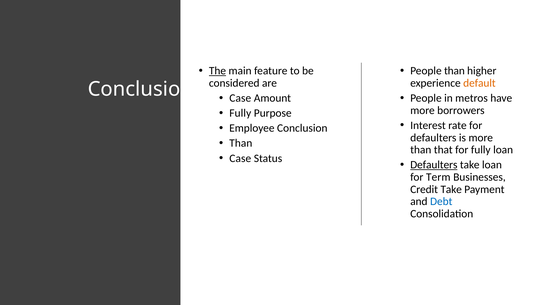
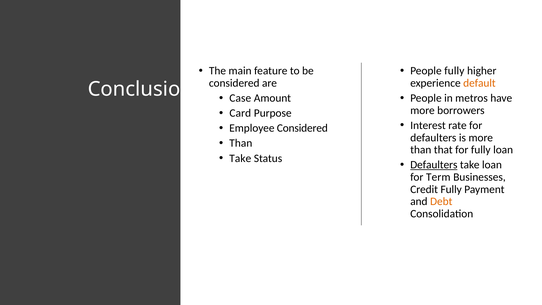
The underline: present -> none
People than: than -> fully
Fully at (240, 113): Fully -> Card
Employee Conclusion: Conclusion -> Considered
Case at (240, 158): Case -> Take
Credit Take: Take -> Fully
Debt colour: blue -> orange
